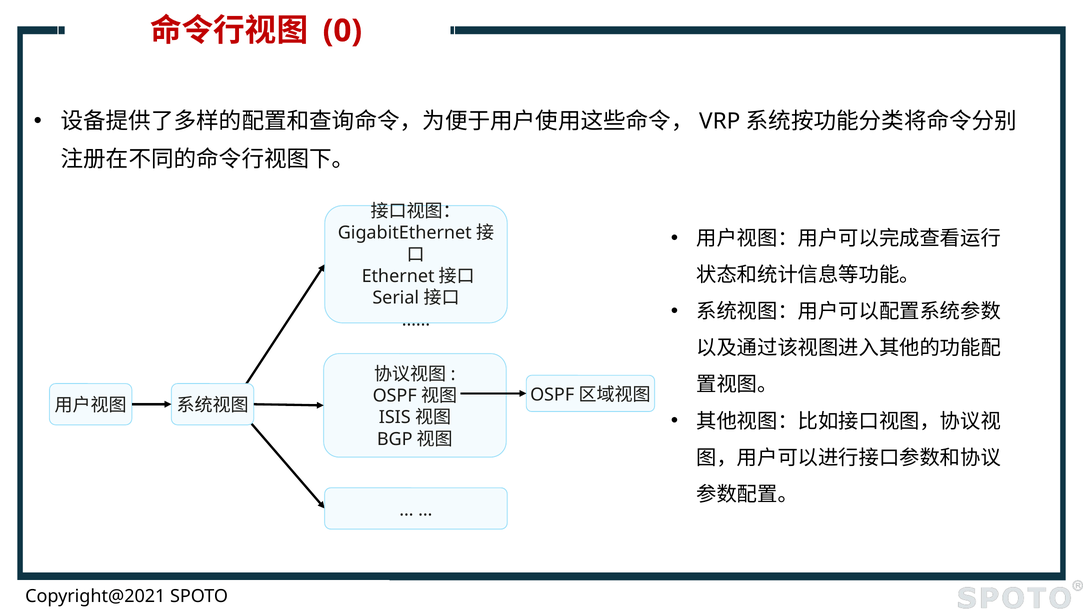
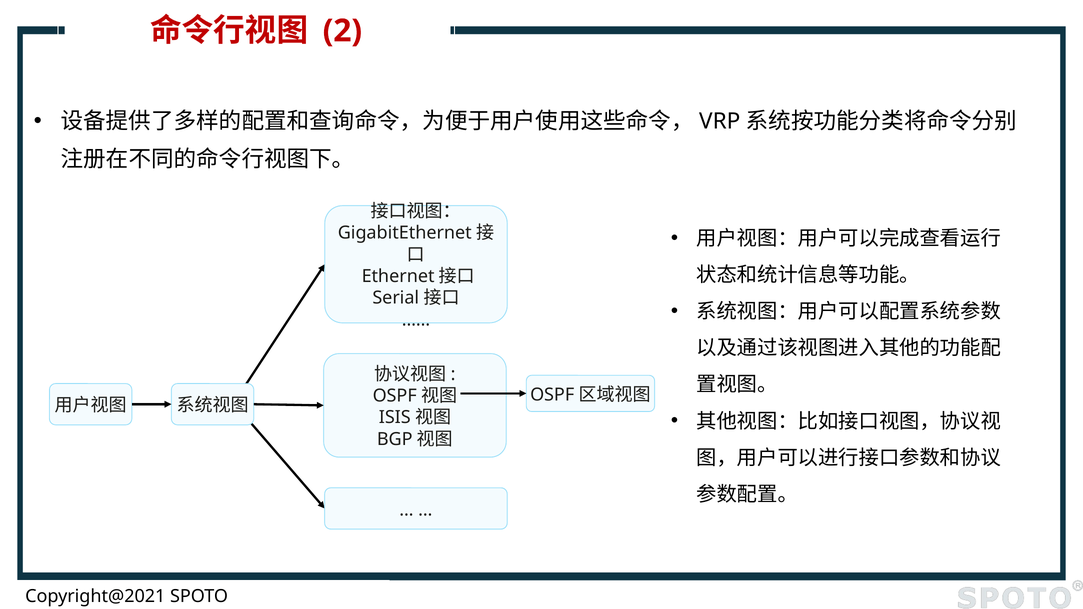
0: 0 -> 2
